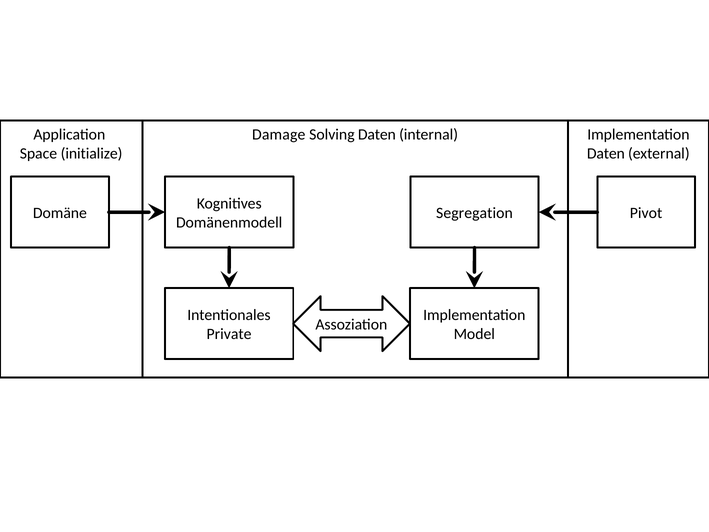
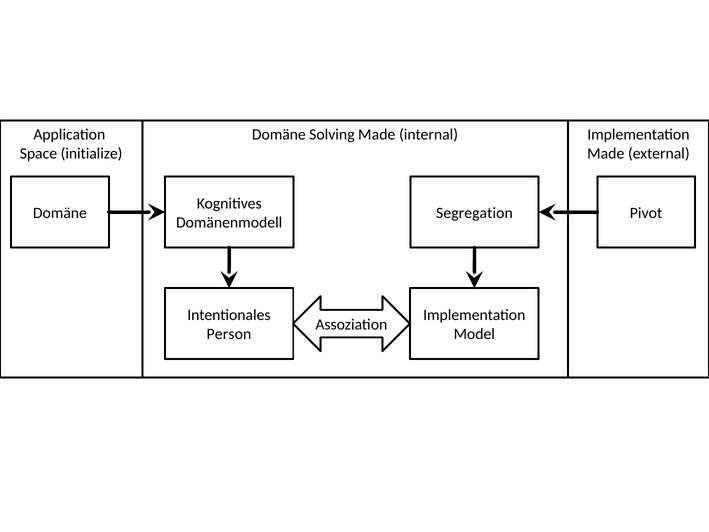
Damage at (279, 134): Damage -> Domäne
Solving Daten: Daten -> Made
Daten at (606, 153): Daten -> Made
Private: Private -> Person
